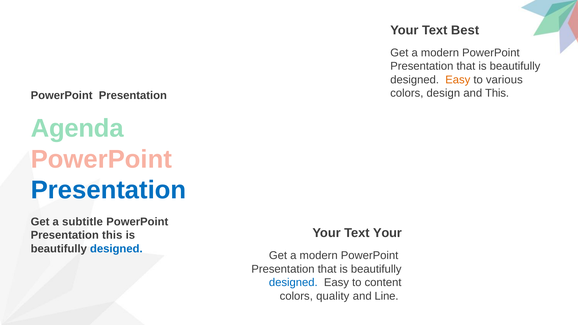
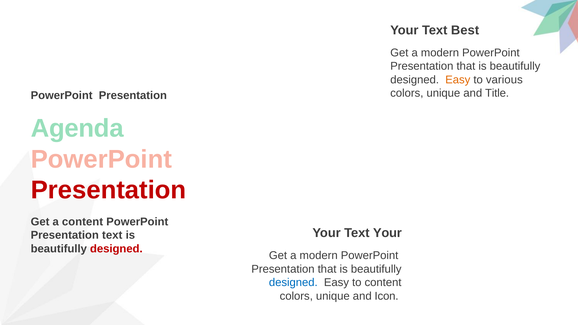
design at (443, 93): design -> unique
and This: This -> Title
Presentation at (108, 190) colour: blue -> red
a subtitle: subtitle -> content
Presentation this: this -> text
designed at (116, 249) colour: blue -> red
quality at (333, 296): quality -> unique
Line: Line -> Icon
